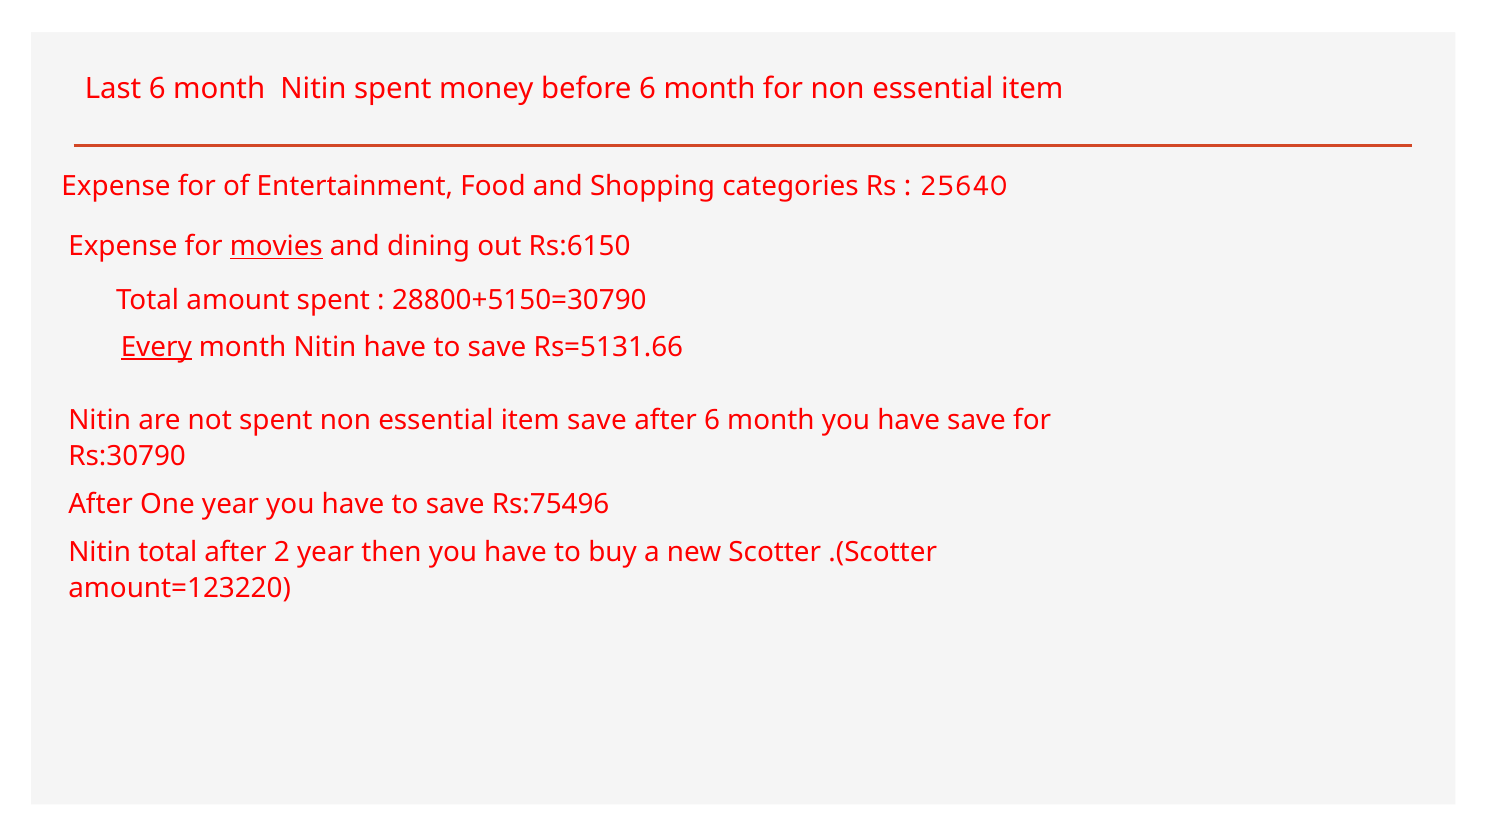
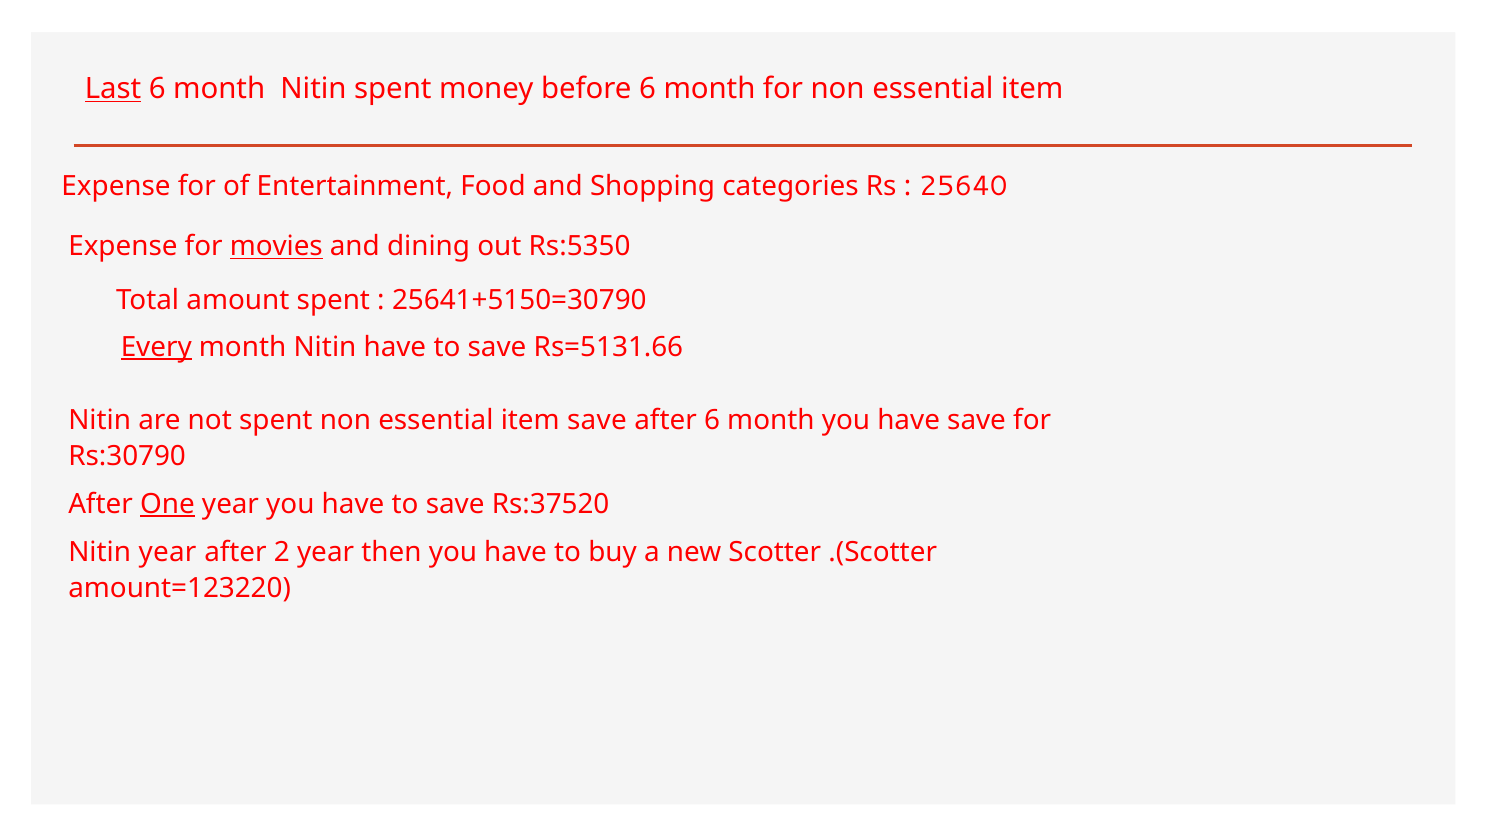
Last underline: none -> present
Rs:6150: Rs:6150 -> Rs:5350
28800+5150=30790: 28800+5150=30790 -> 25641+5150=30790
One underline: none -> present
Rs:75496: Rs:75496 -> Rs:37520
Nitin total: total -> year
